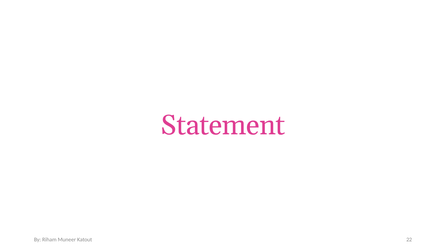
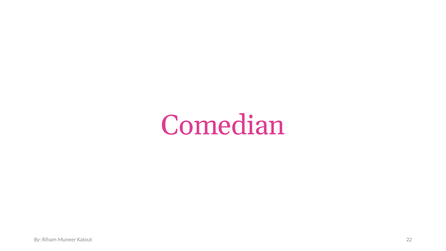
Statement: Statement -> Comedian
